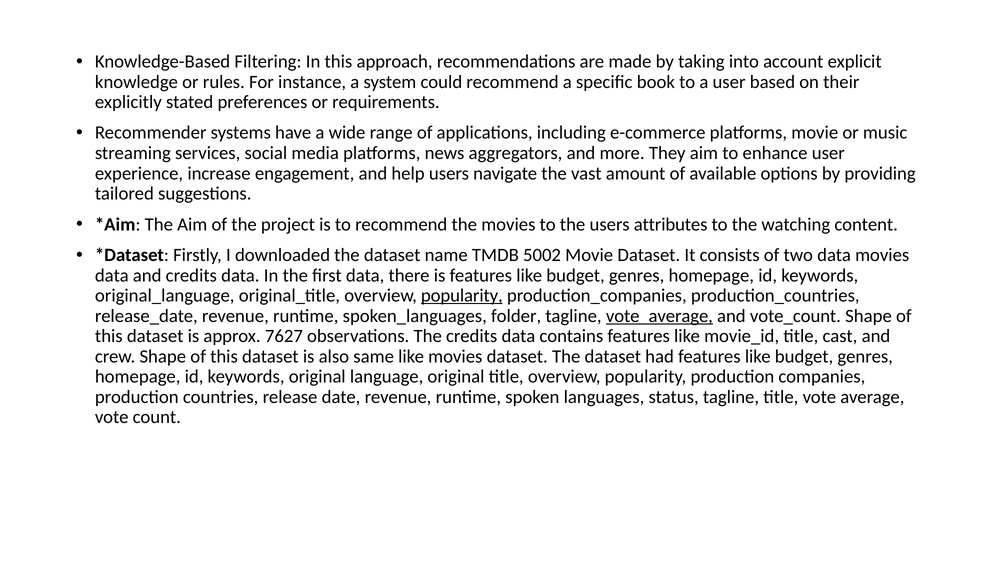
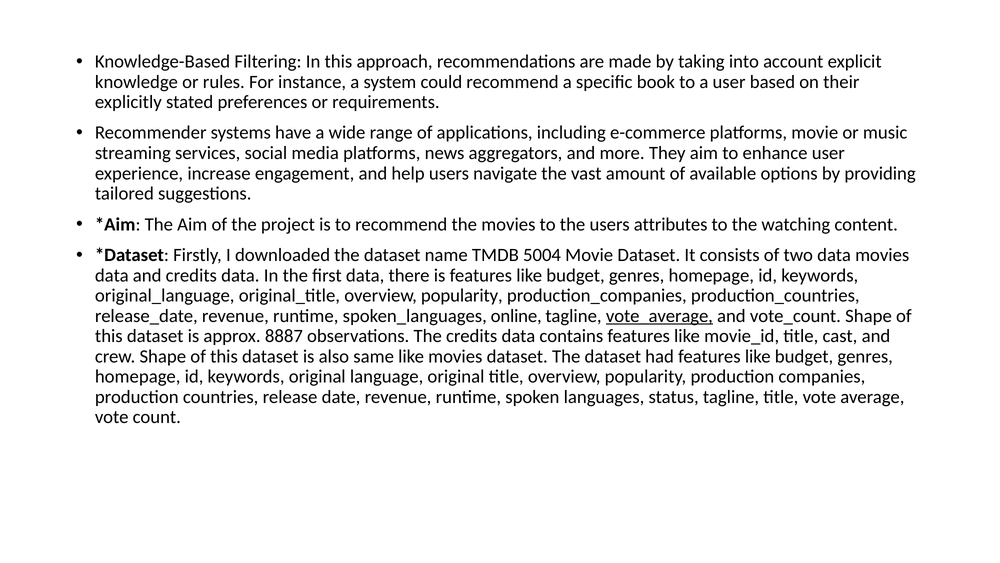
5002: 5002 -> 5004
popularity at (462, 295) underline: present -> none
folder: folder -> online
7627: 7627 -> 8887
